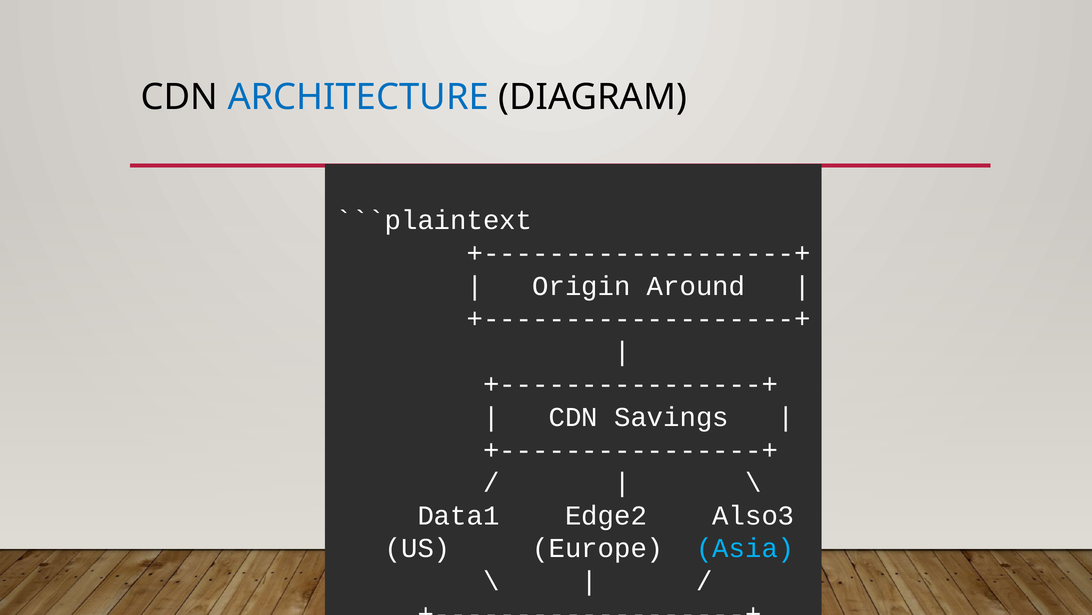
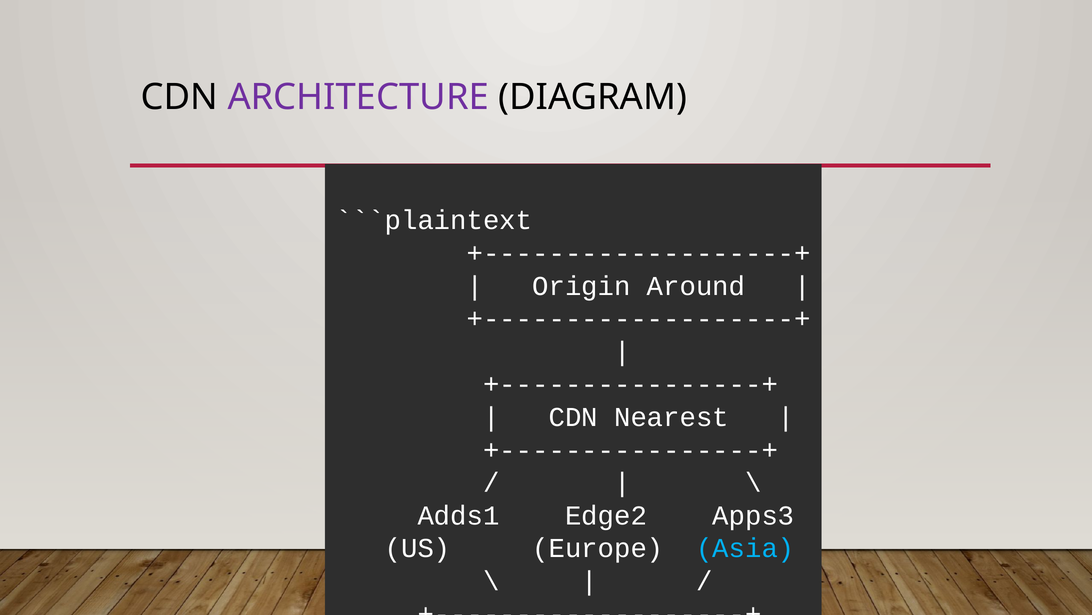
ARCHITECTURE colour: blue -> purple
Savings: Savings -> Nearest
Data1: Data1 -> Adds1
Also3: Also3 -> Apps3
